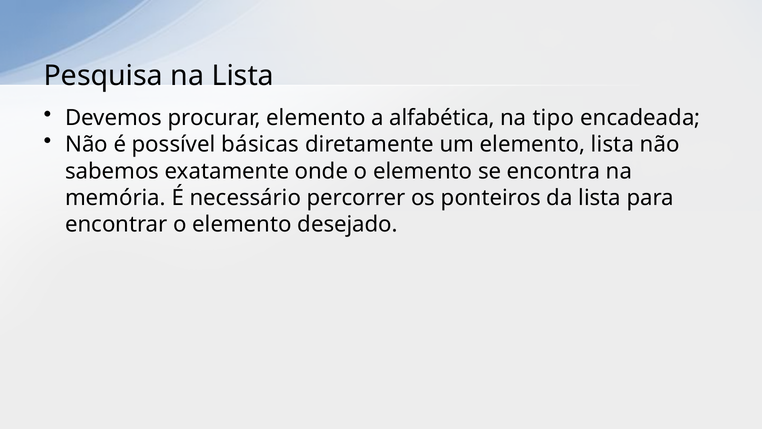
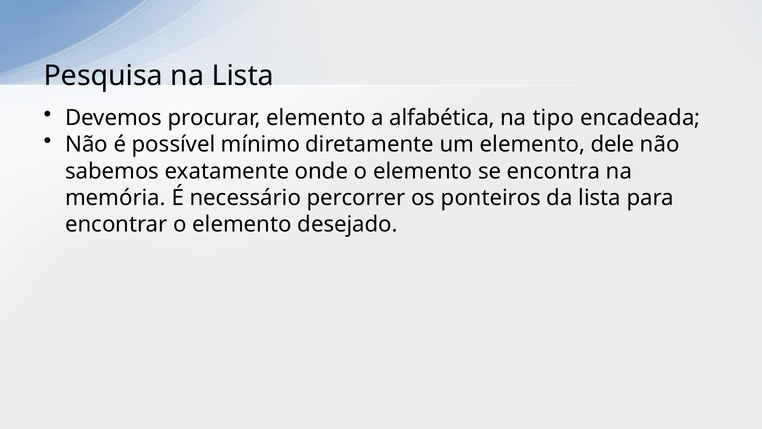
básicas: básicas -> mínimo
elemento lista: lista -> dele
